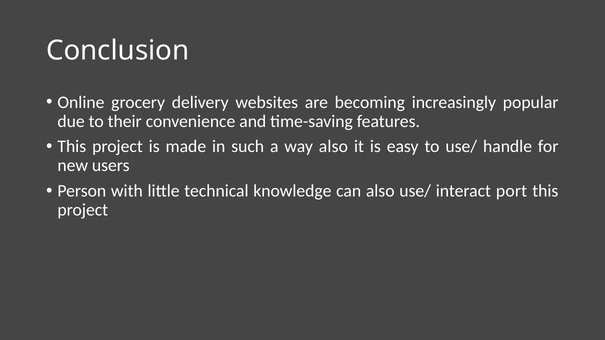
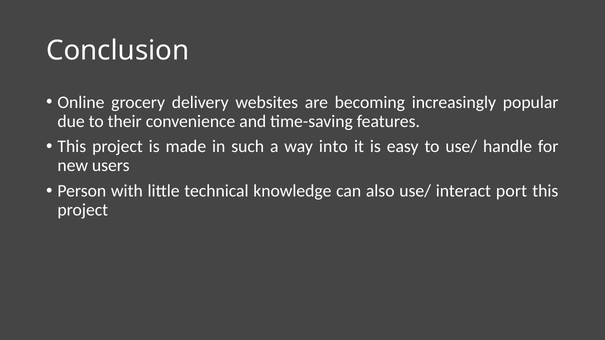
way also: also -> into
